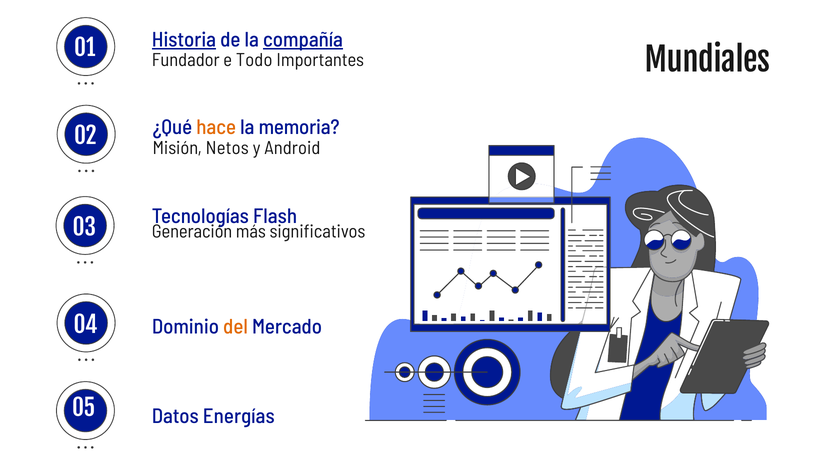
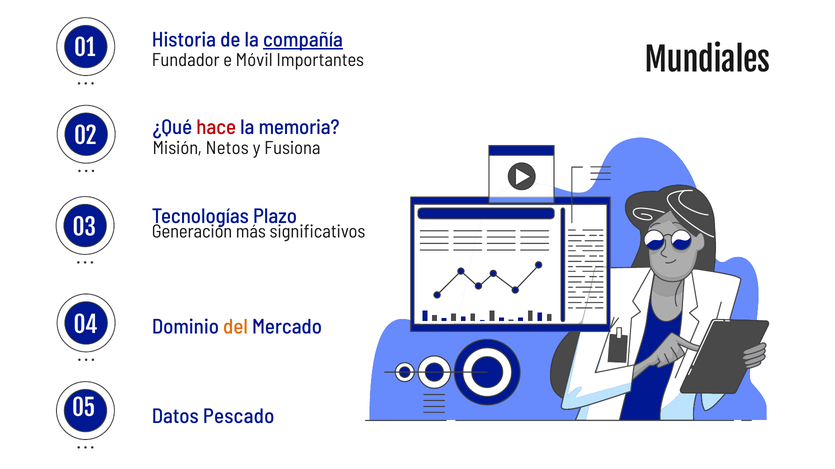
Historia underline: present -> none
Todo: Todo -> Móvil
hace colour: orange -> red
Android: Android -> Fusiona
Flash: Flash -> Plazo
Energías: Energías -> Pescado
